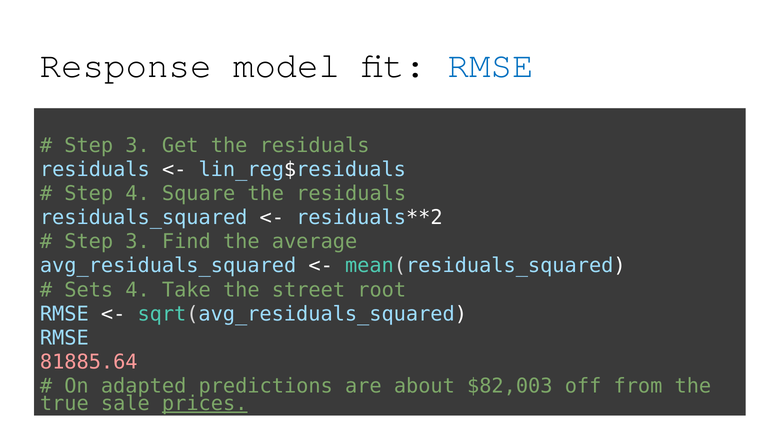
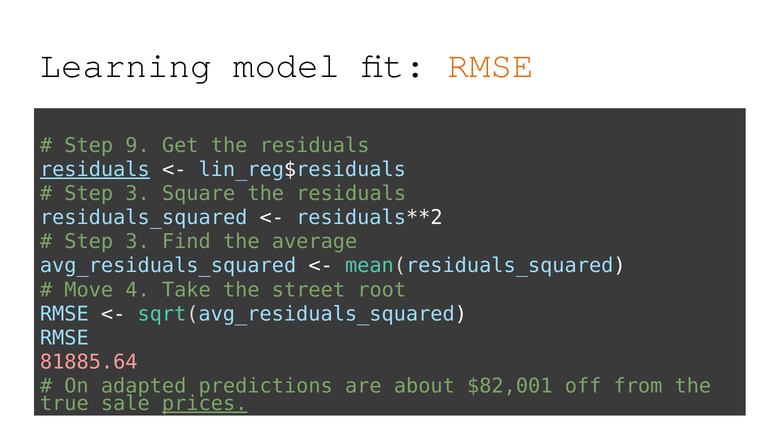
Response: Response -> Learning
RMSE at (491, 66) colour: blue -> orange
3 at (138, 145): 3 -> 9
residuals at (95, 169) underline: none -> present
4 at (138, 193): 4 -> 3
Sets: Sets -> Move
$82,003: $82,003 -> $82,001
